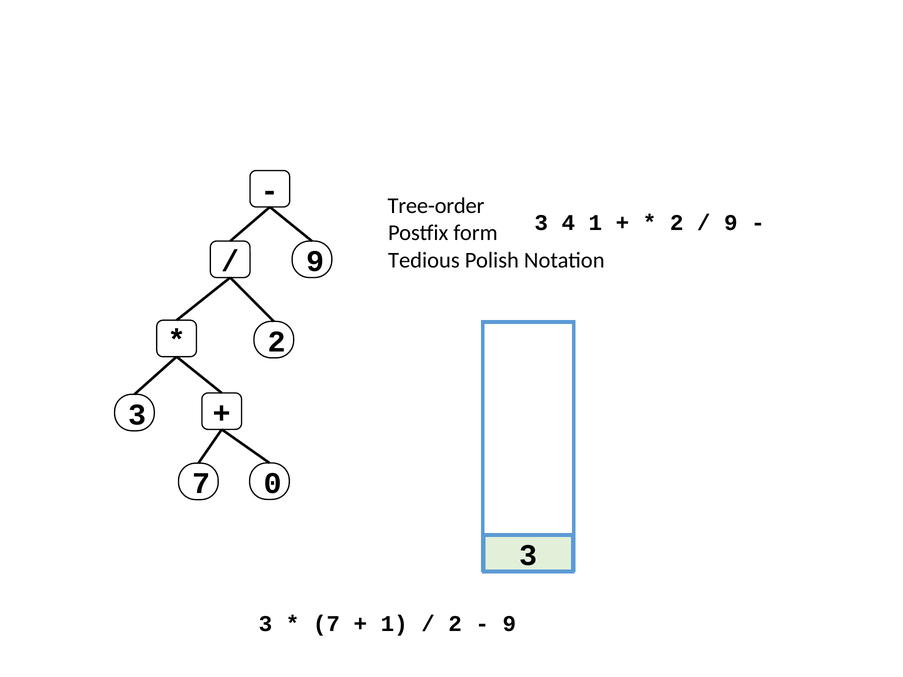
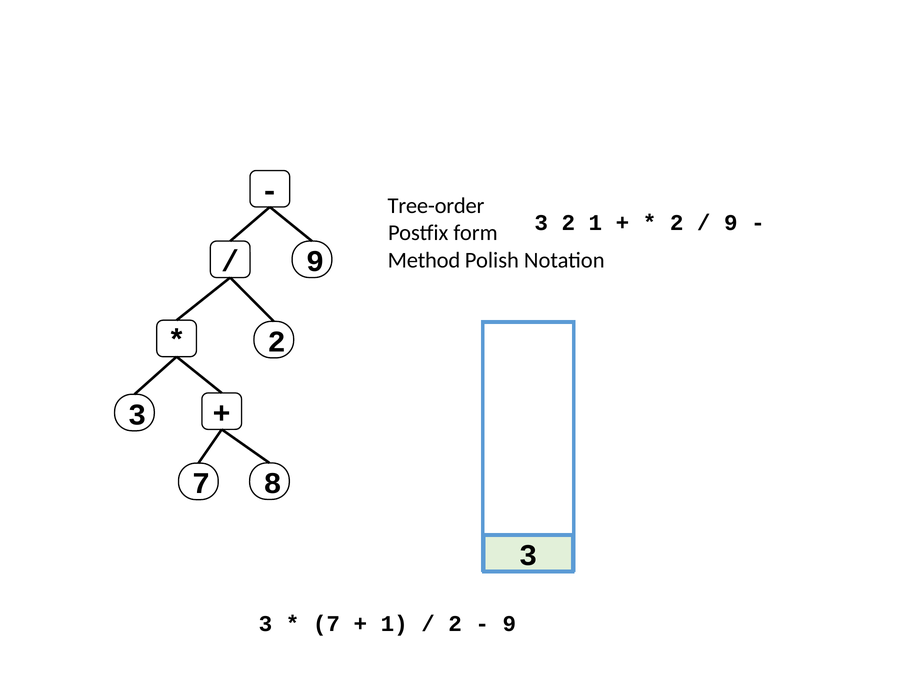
3 4: 4 -> 2
Tedious: Tedious -> Method
0: 0 -> 8
